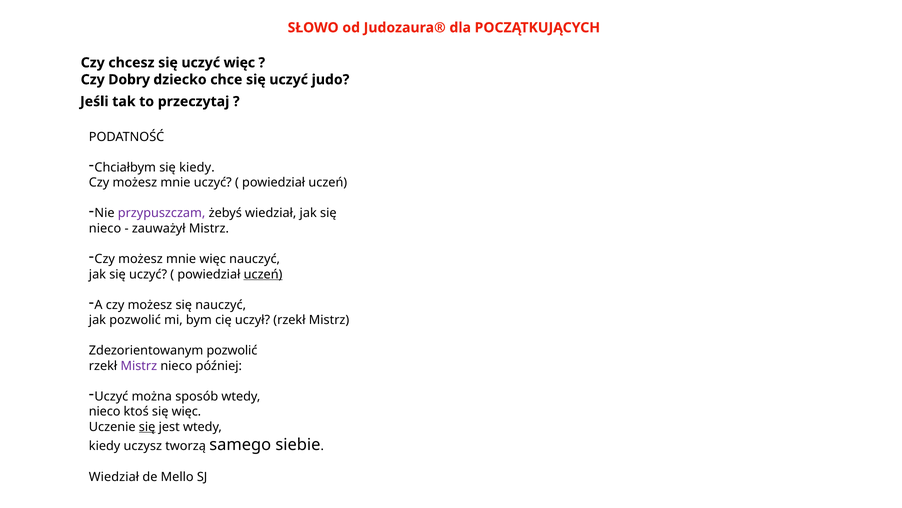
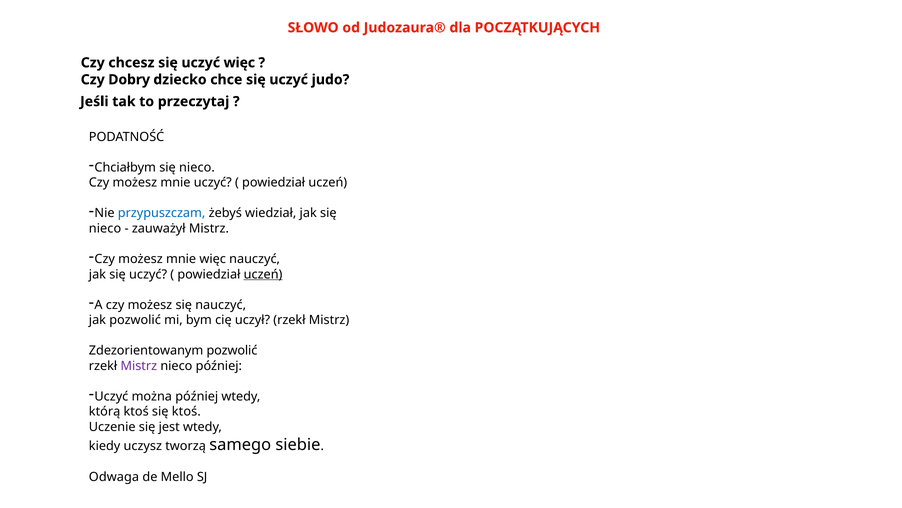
Chciałbym się kiedy: kiedy -> nieco
przypuszczam colour: purple -> blue
można sposób: sposób -> później
nieco at (105, 411): nieco -> którą
się więc: więc -> ktoś
się at (147, 426) underline: present -> none
Wiedział at (114, 477): Wiedział -> Odwaga
